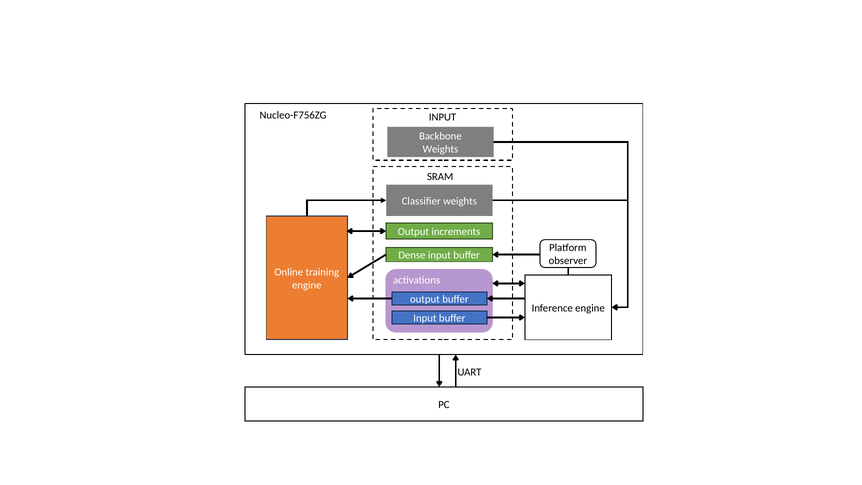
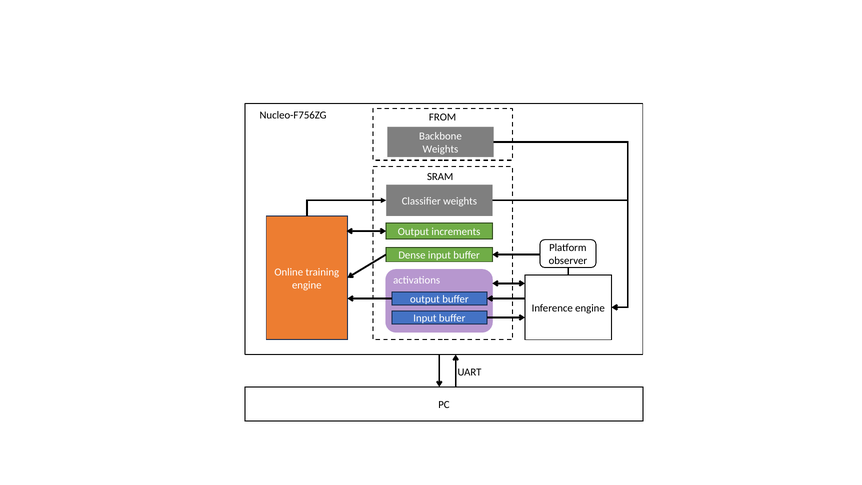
INPUT at (443, 117): INPUT -> FROM
